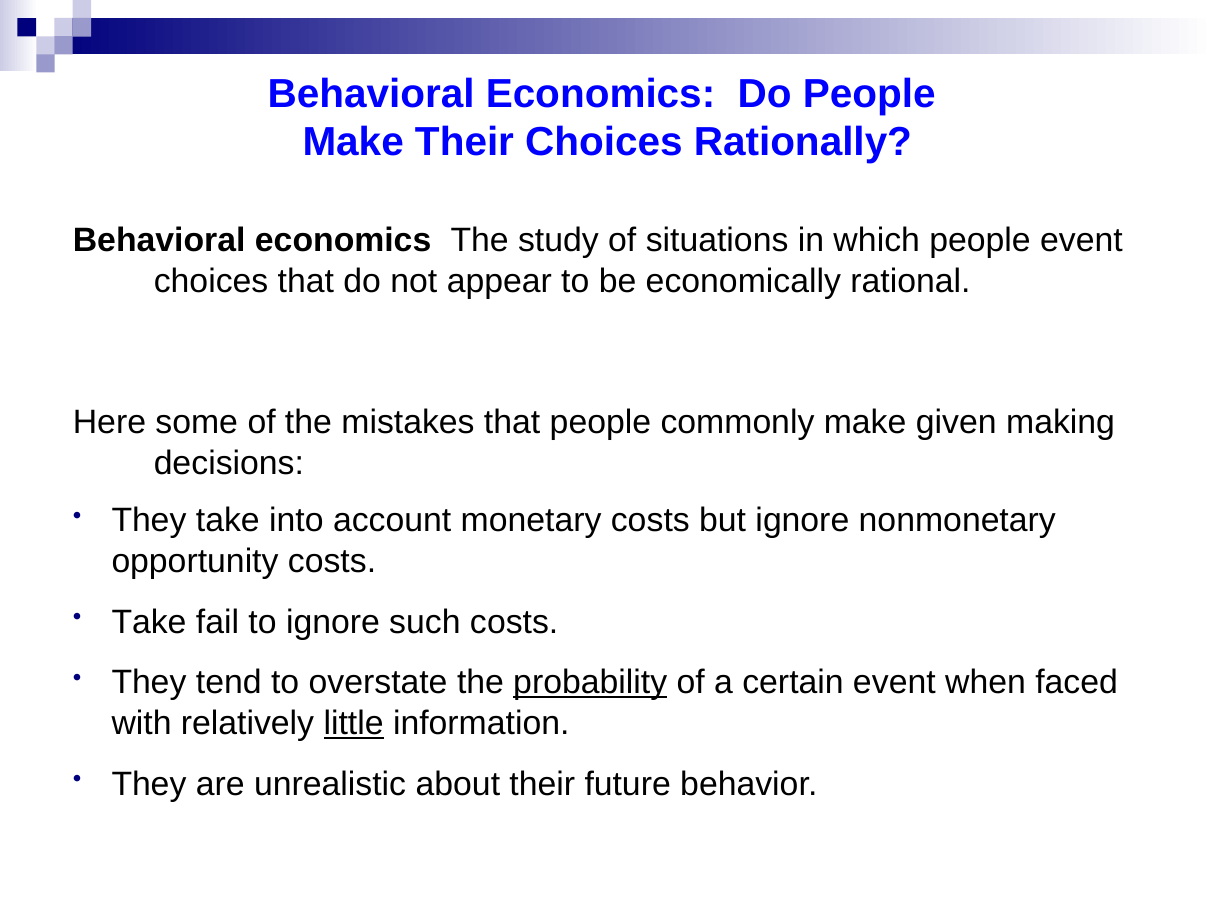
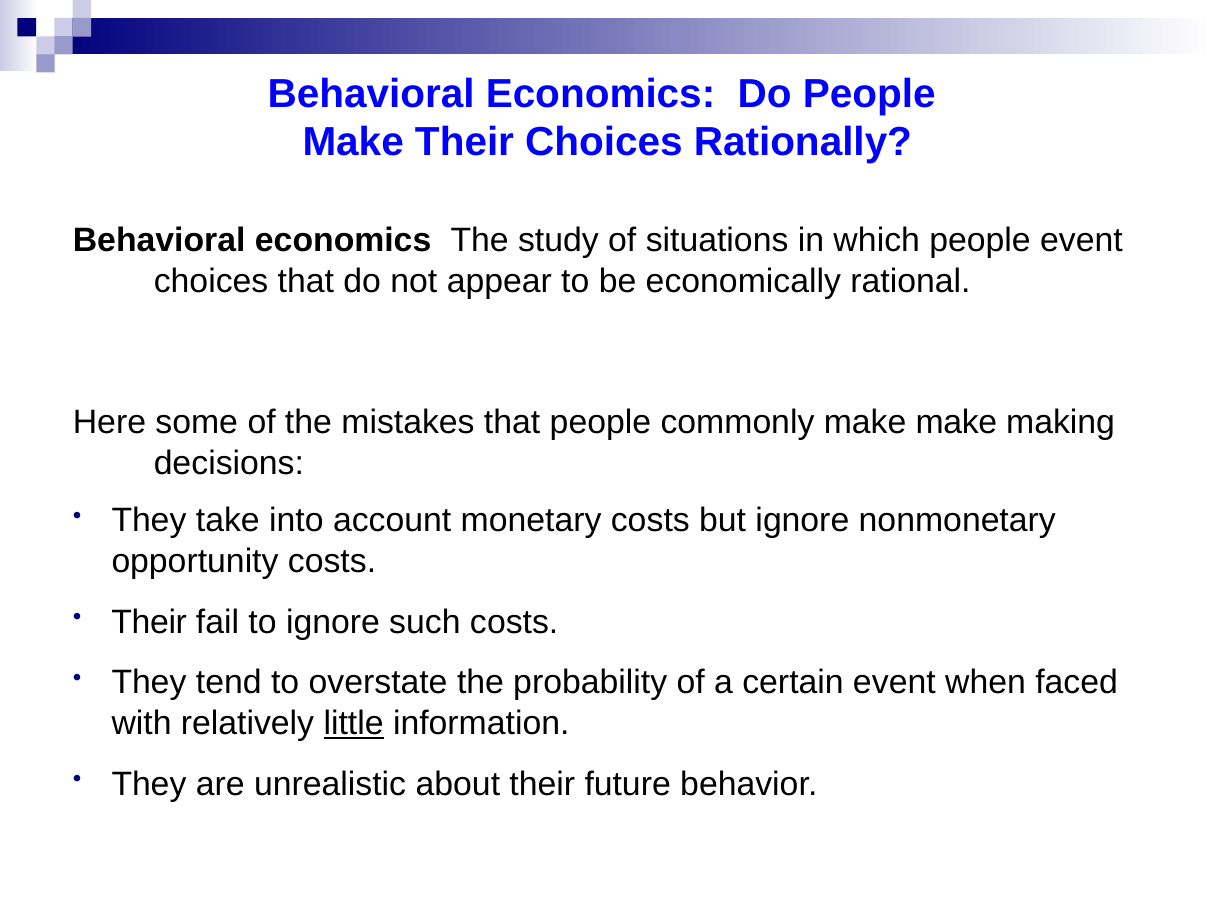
make given: given -> make
Take at (149, 622): Take -> Their
probability underline: present -> none
